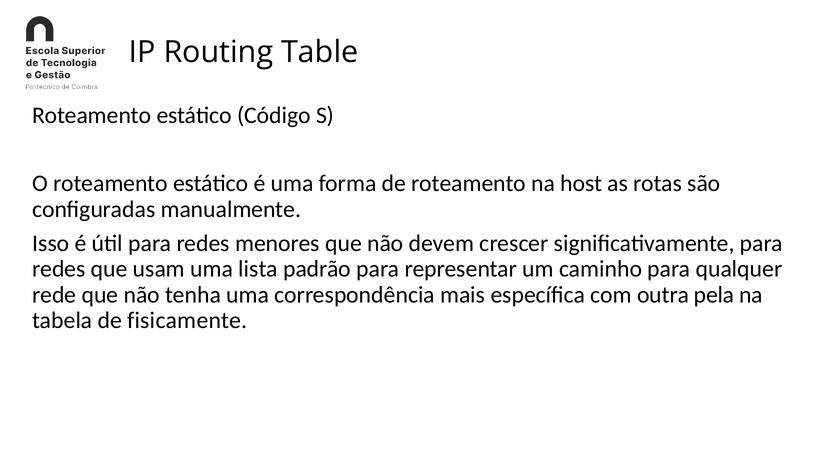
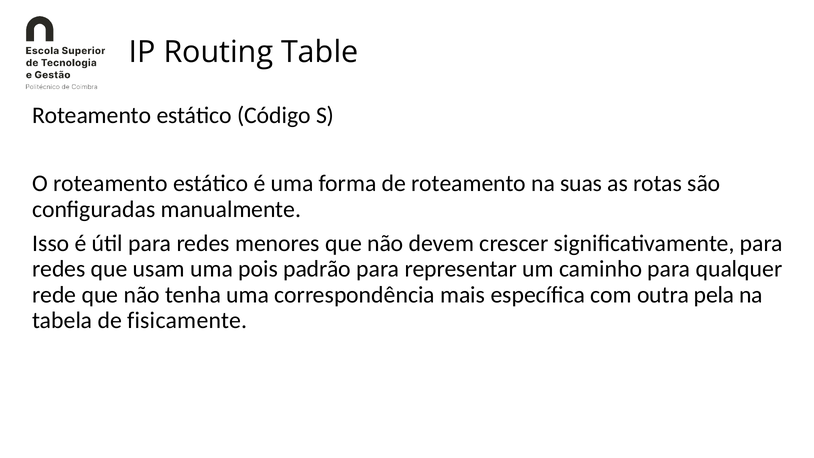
host: host -> suas
lista: lista -> pois
